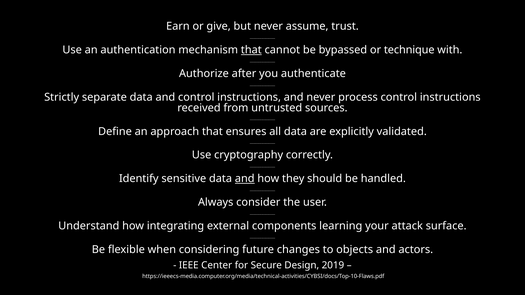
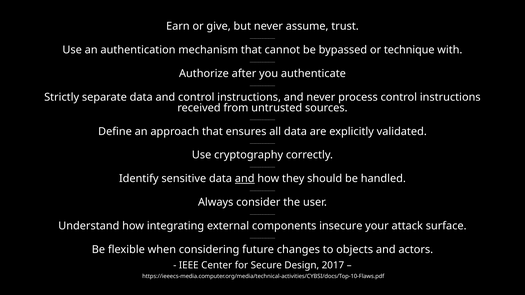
that at (251, 50) underline: present -> none
learning: learning -> insecure
2019: 2019 -> 2017
